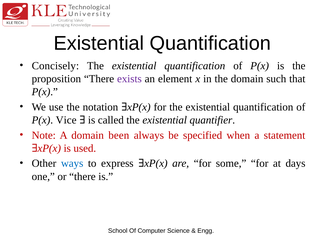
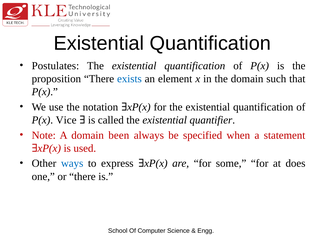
Concisely: Concisely -> Postulates
exists colour: purple -> blue
days: days -> does
